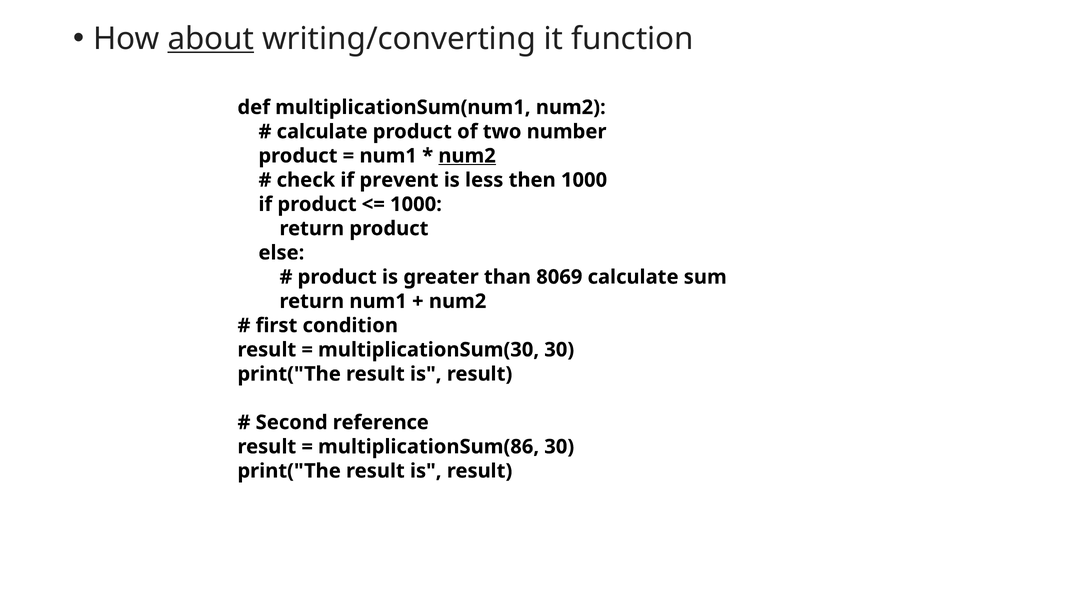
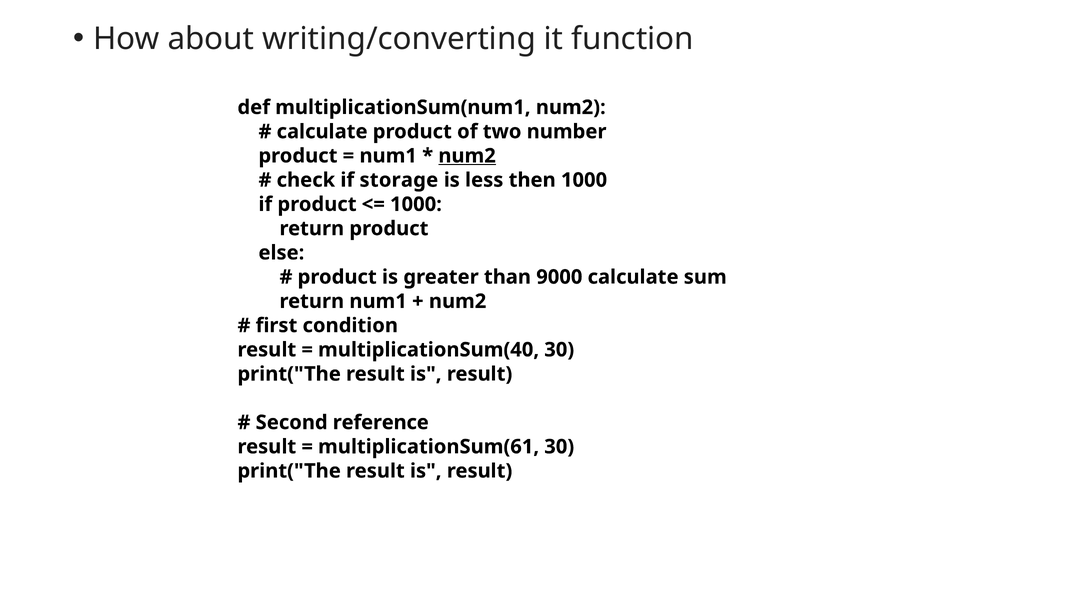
about underline: present -> none
prevent: prevent -> storage
8069: 8069 -> 9000
multiplicationSum(30: multiplicationSum(30 -> multiplicationSum(40
multiplicationSum(86: multiplicationSum(86 -> multiplicationSum(61
